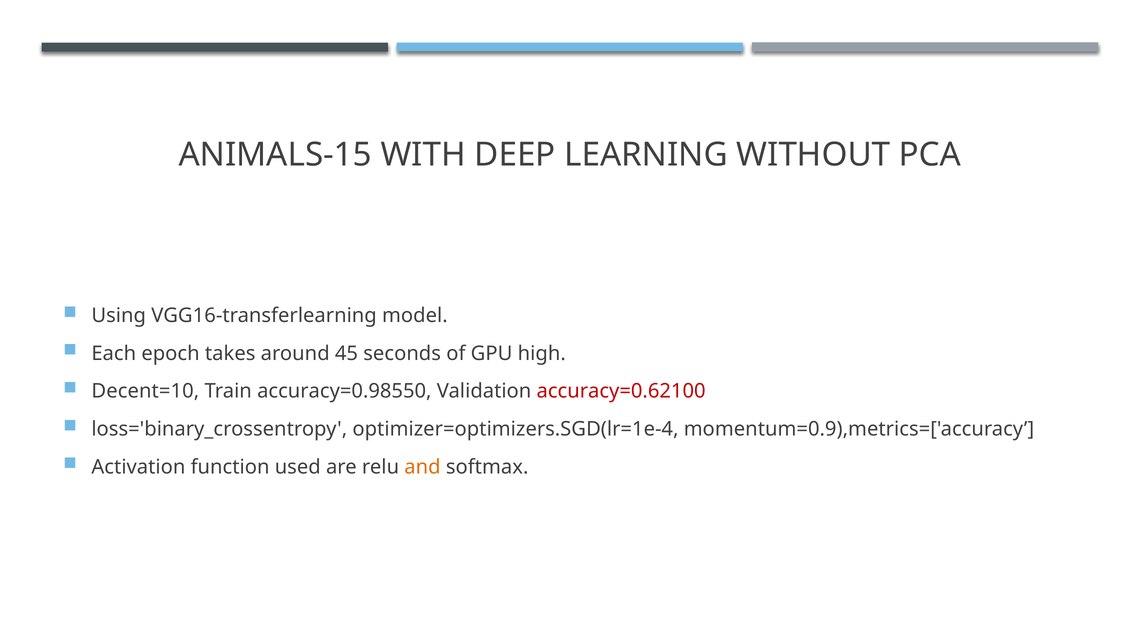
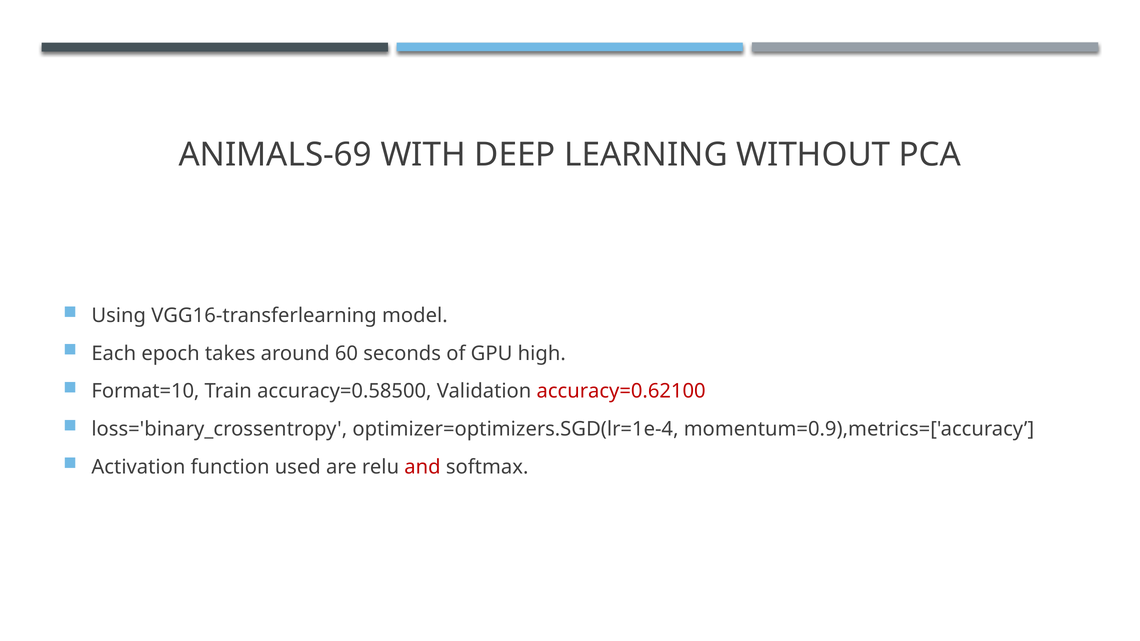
ANIMALS-15: ANIMALS-15 -> ANIMALS-69
45: 45 -> 60
Decent=10: Decent=10 -> Format=10
accuracy=0.98550: accuracy=0.98550 -> accuracy=0.58500
and colour: orange -> red
